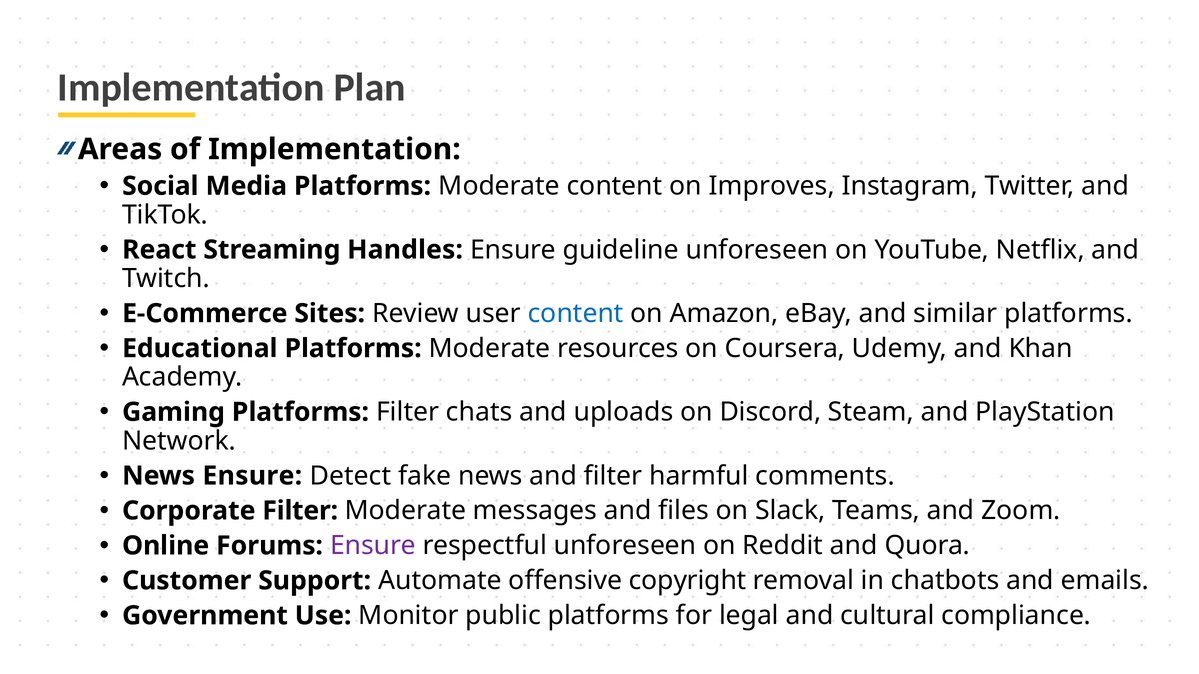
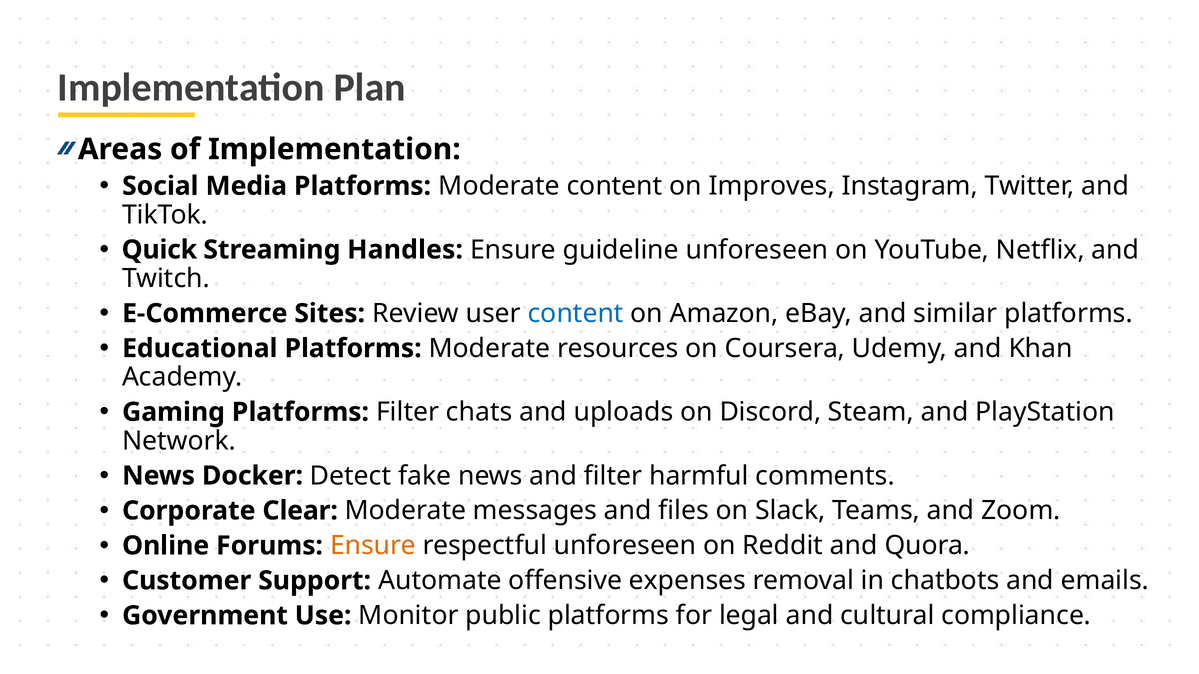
React: React -> Quick
News Ensure: Ensure -> Docker
Corporate Filter: Filter -> Clear
Ensure at (373, 546) colour: purple -> orange
copyright: copyright -> expenses
